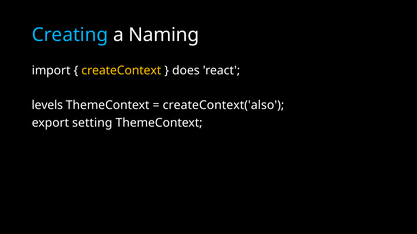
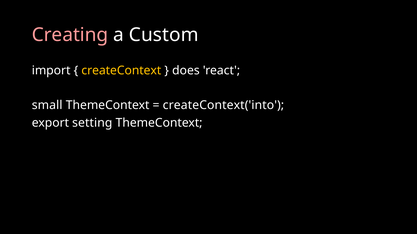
Creating colour: light blue -> pink
Naming: Naming -> Custom
levels: levels -> small
createContext('also: createContext('also -> createContext('into
